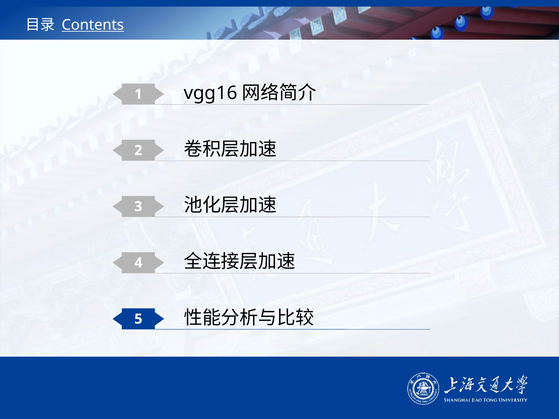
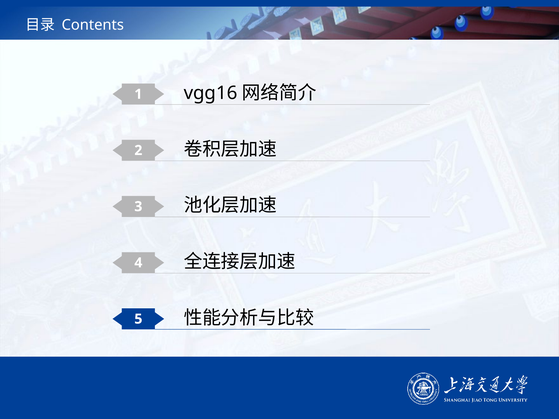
Contents underline: present -> none
